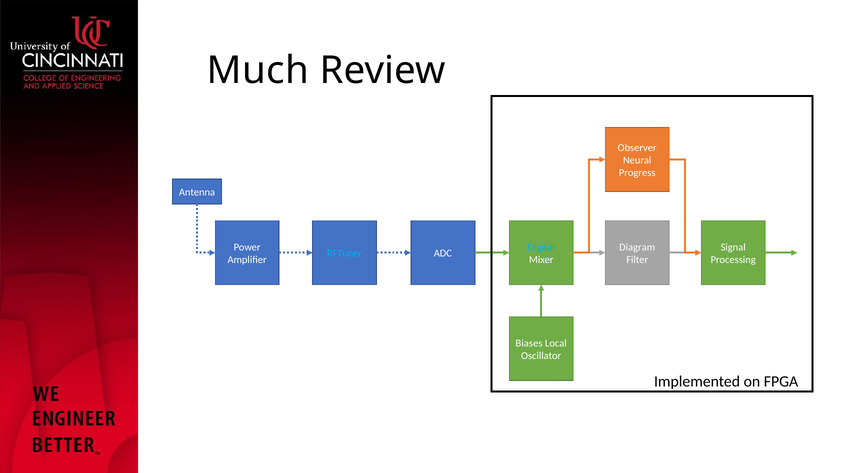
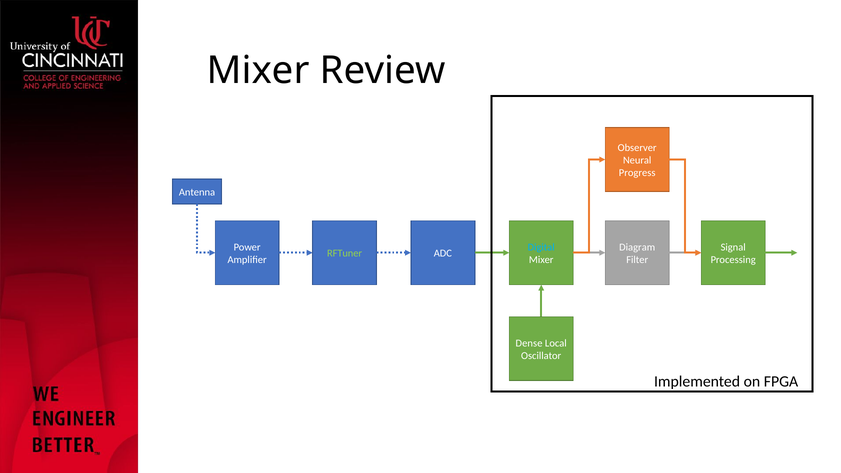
Much at (258, 71): Much -> Mixer
RFTuner colour: light blue -> light green
Biases: Biases -> Dense
